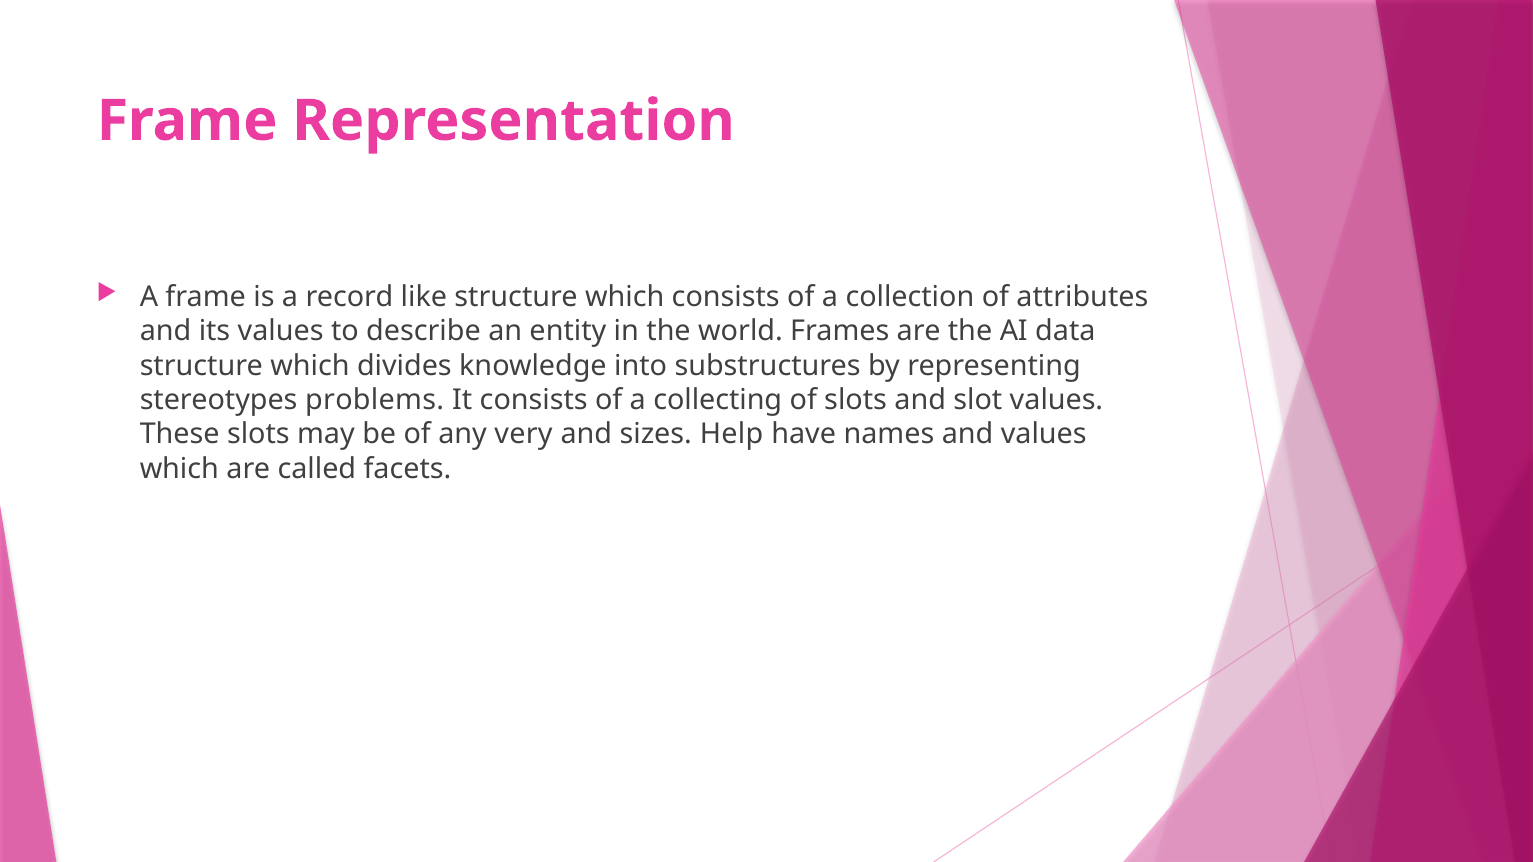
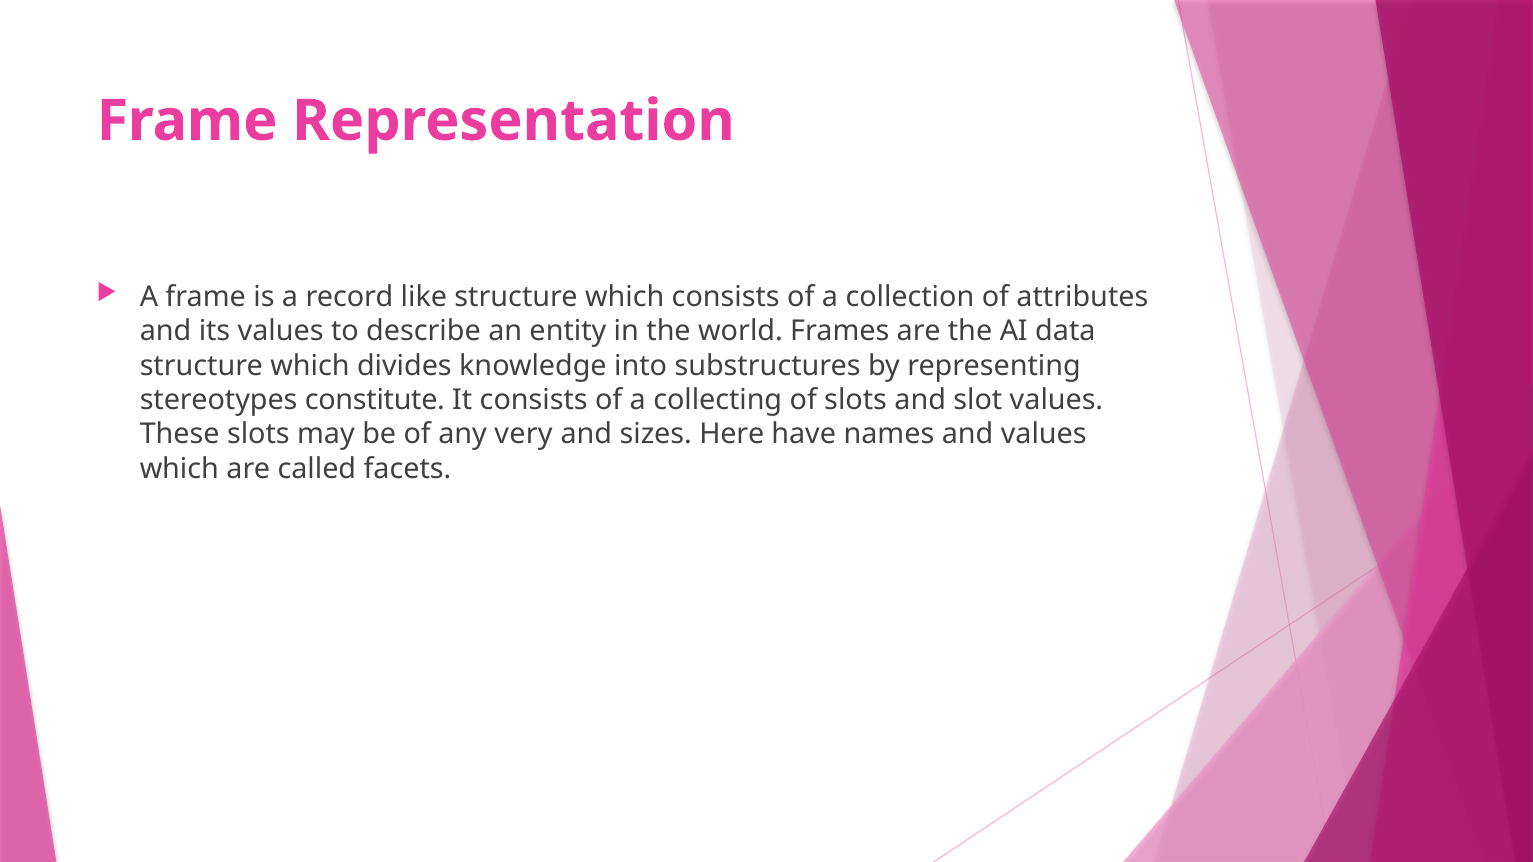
problems: problems -> constitute
Help: Help -> Here
